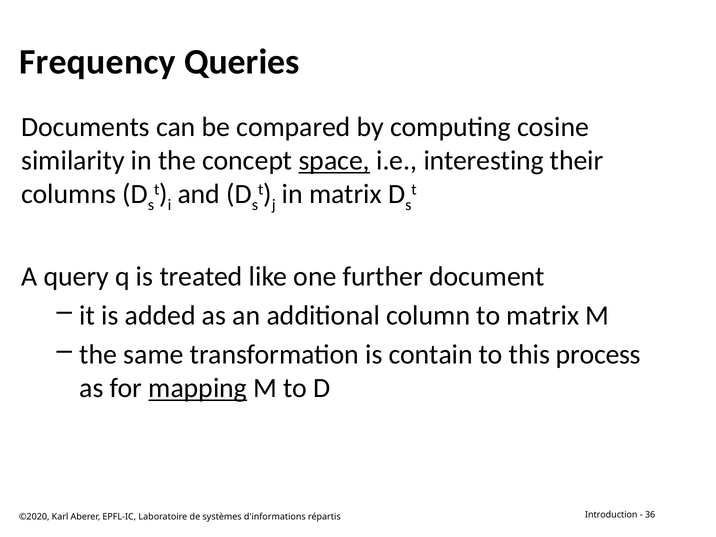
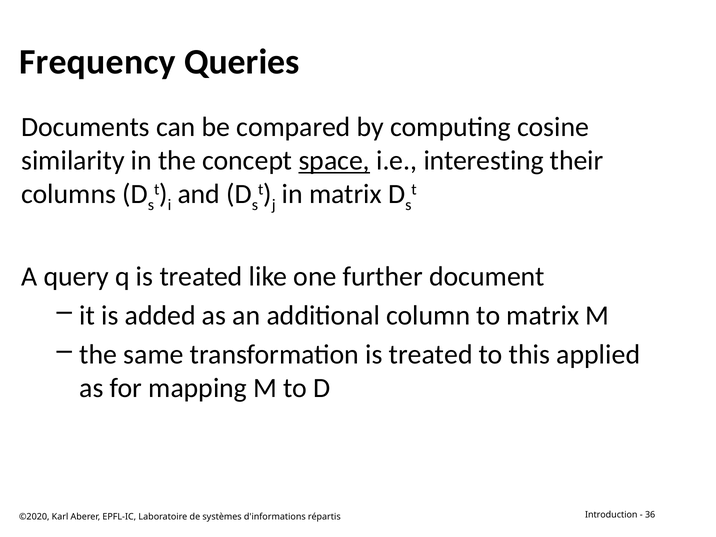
transformation is contain: contain -> treated
process: process -> applied
mapping underline: present -> none
